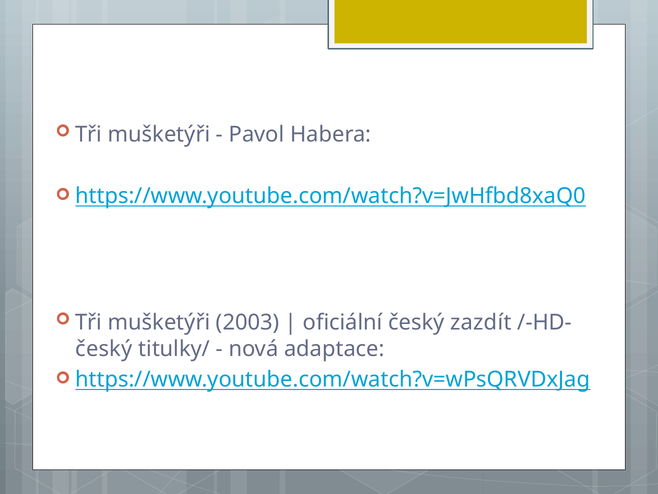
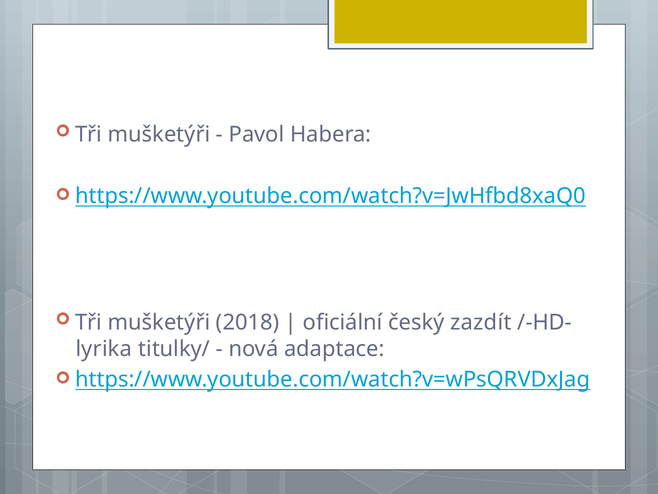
2003: 2003 -> 2018
český at (104, 349): český -> lyrika
